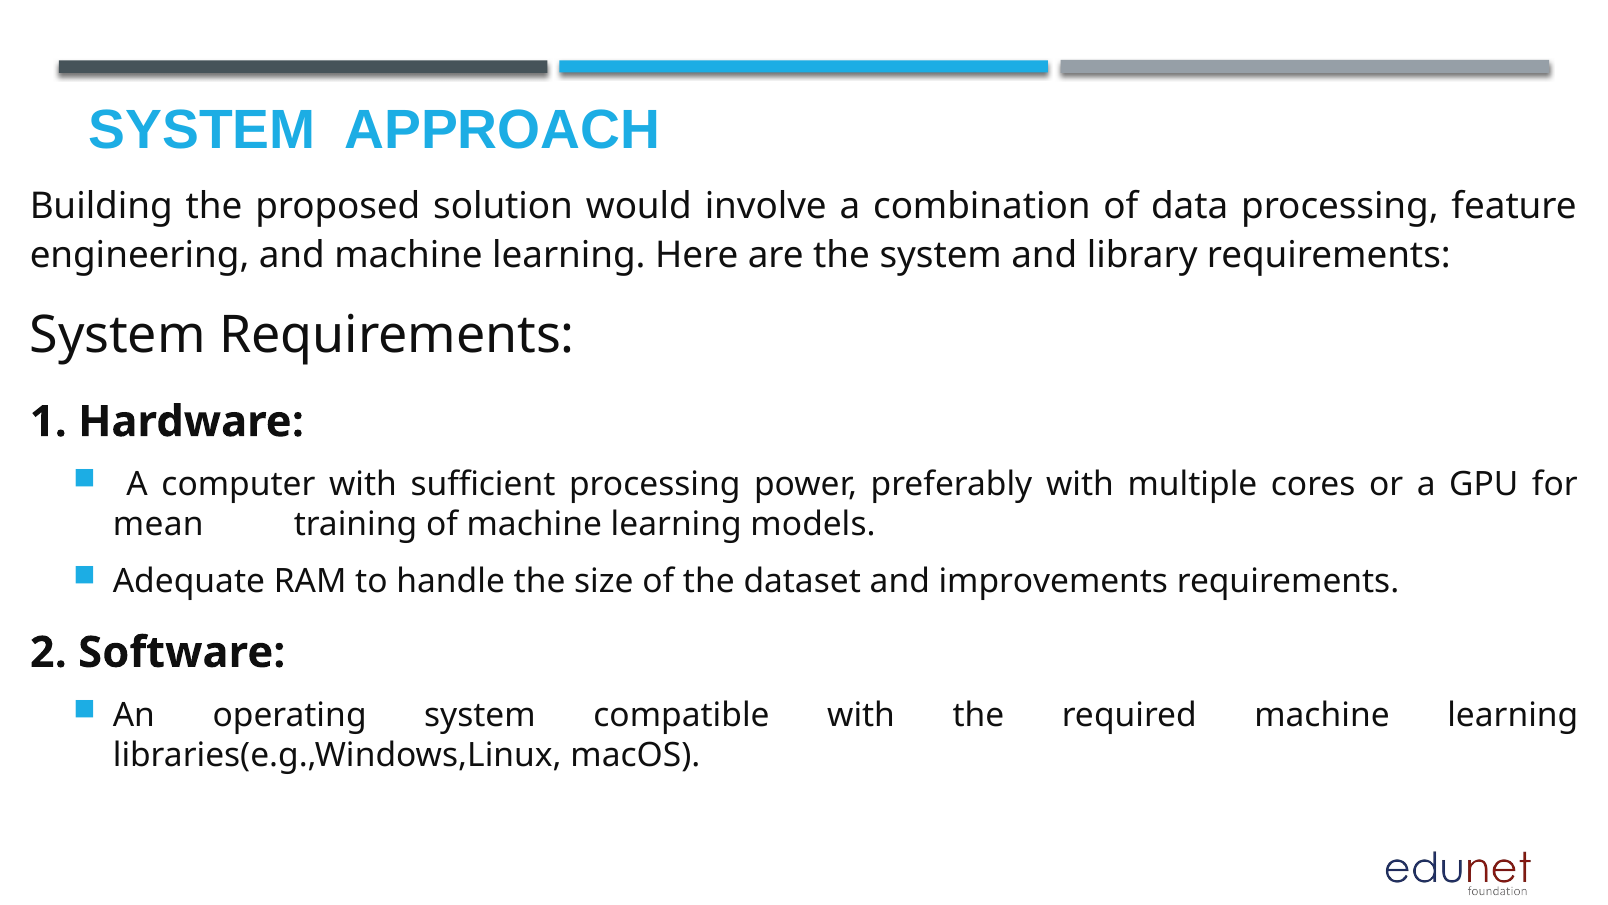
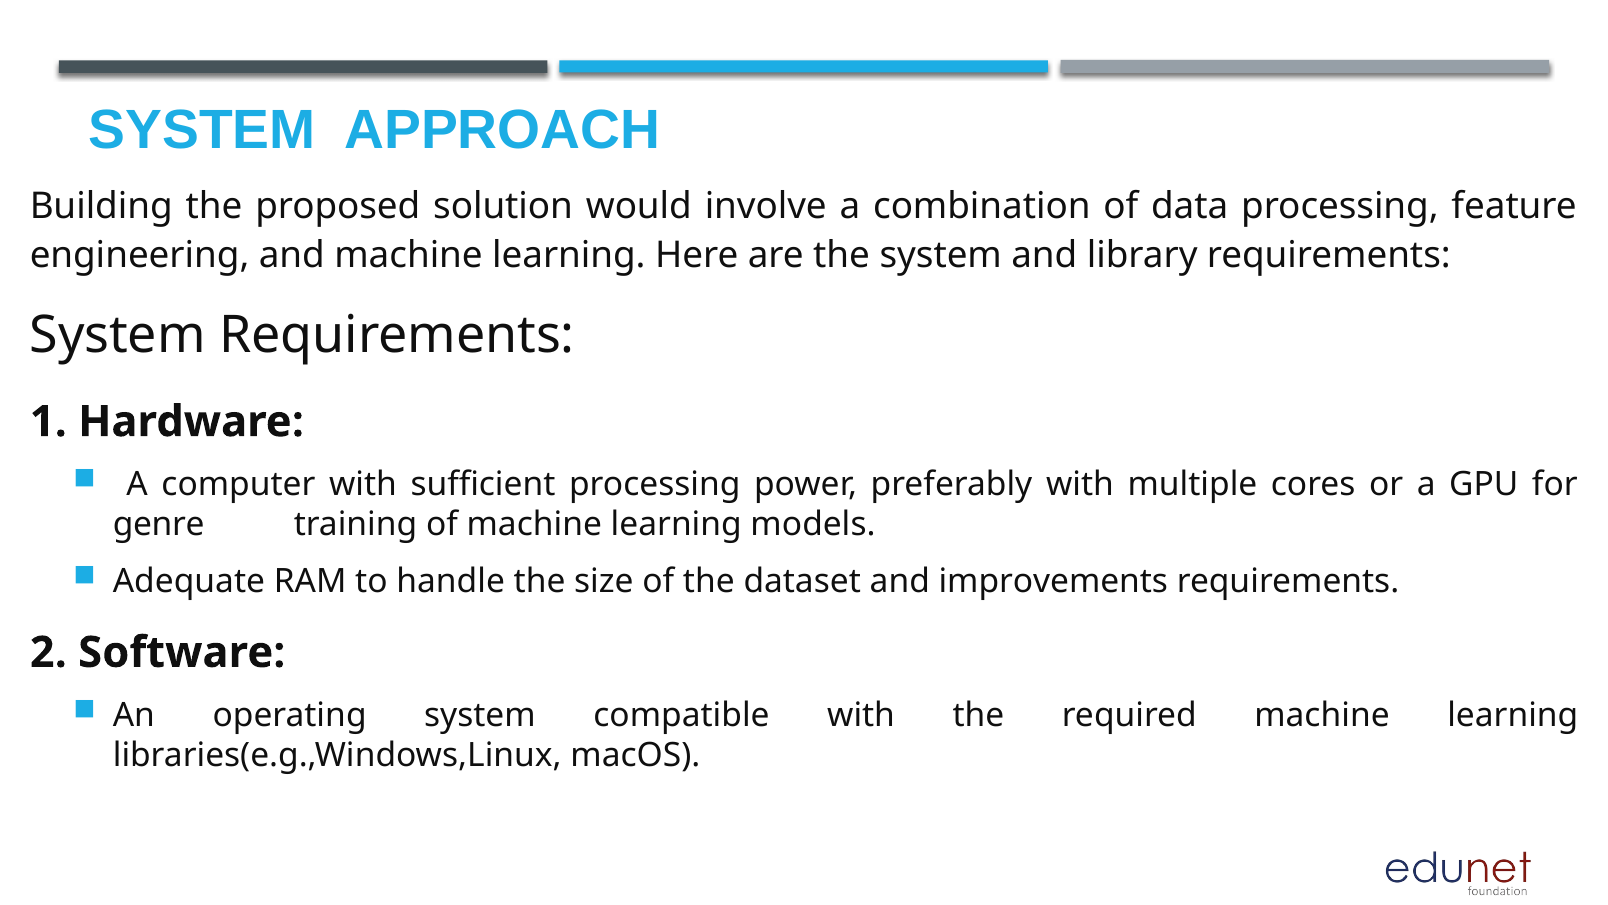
mean: mean -> genre
